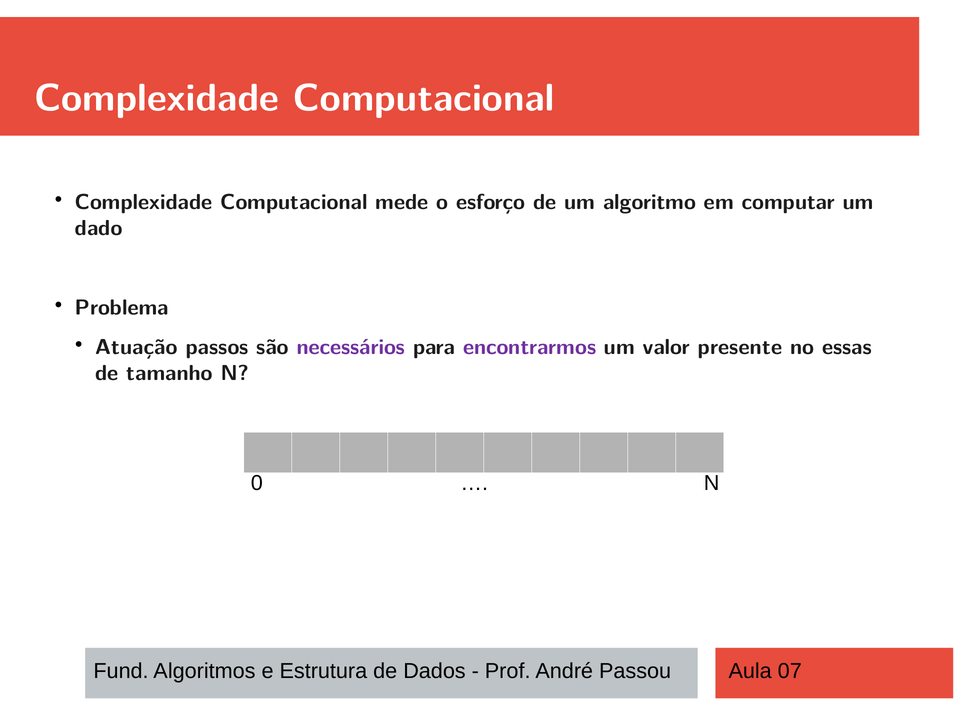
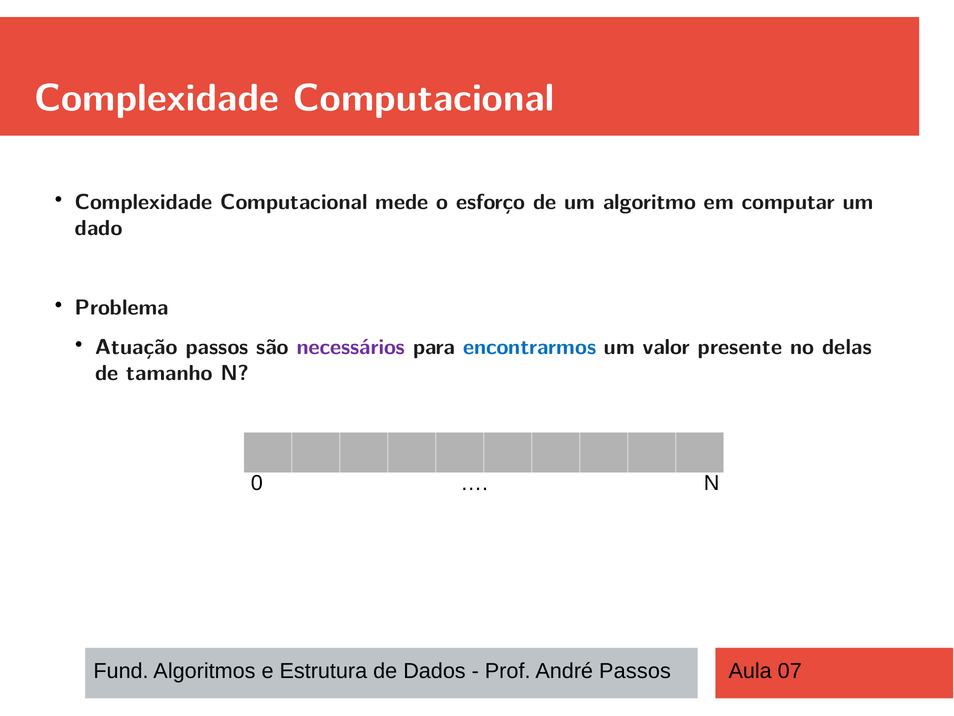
encontrarmos colour: purple -> blue
essas: essas -> delas
André Passou: Passou -> Passos
